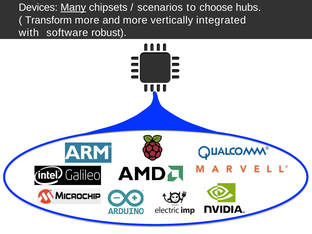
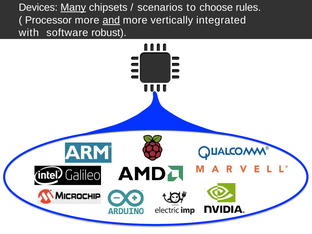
hubs: hubs -> rules
Transform: Transform -> Processor
and underline: none -> present
